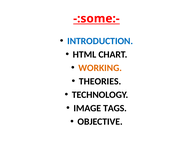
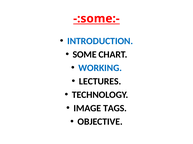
HTML: HTML -> SOME
WORKING colour: orange -> blue
THEORIES: THEORIES -> LECTURES
